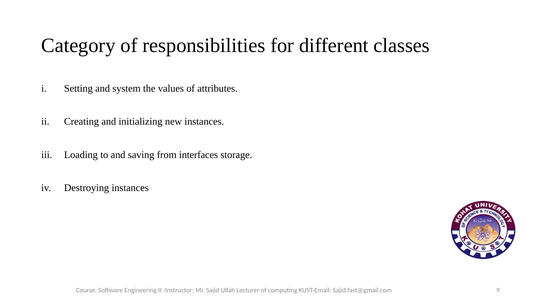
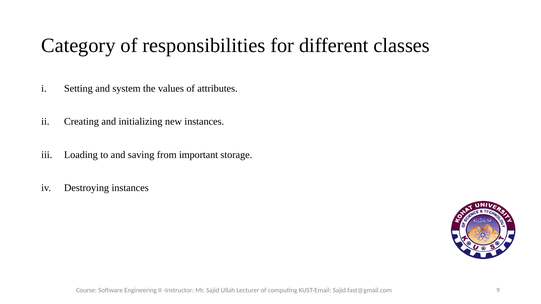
interfaces: interfaces -> important
